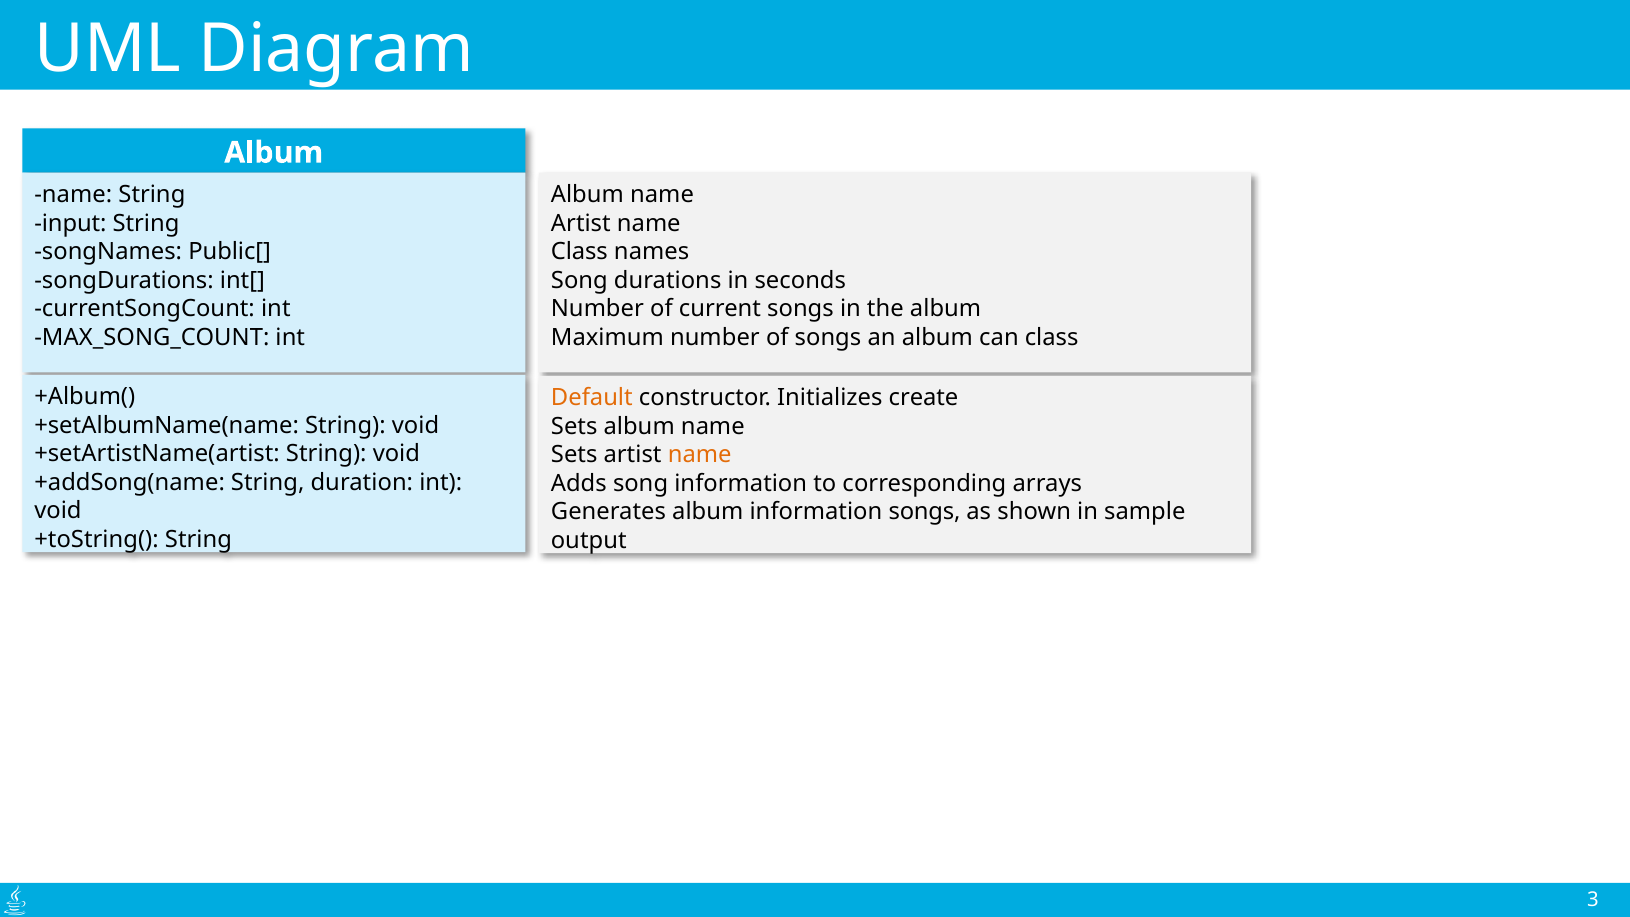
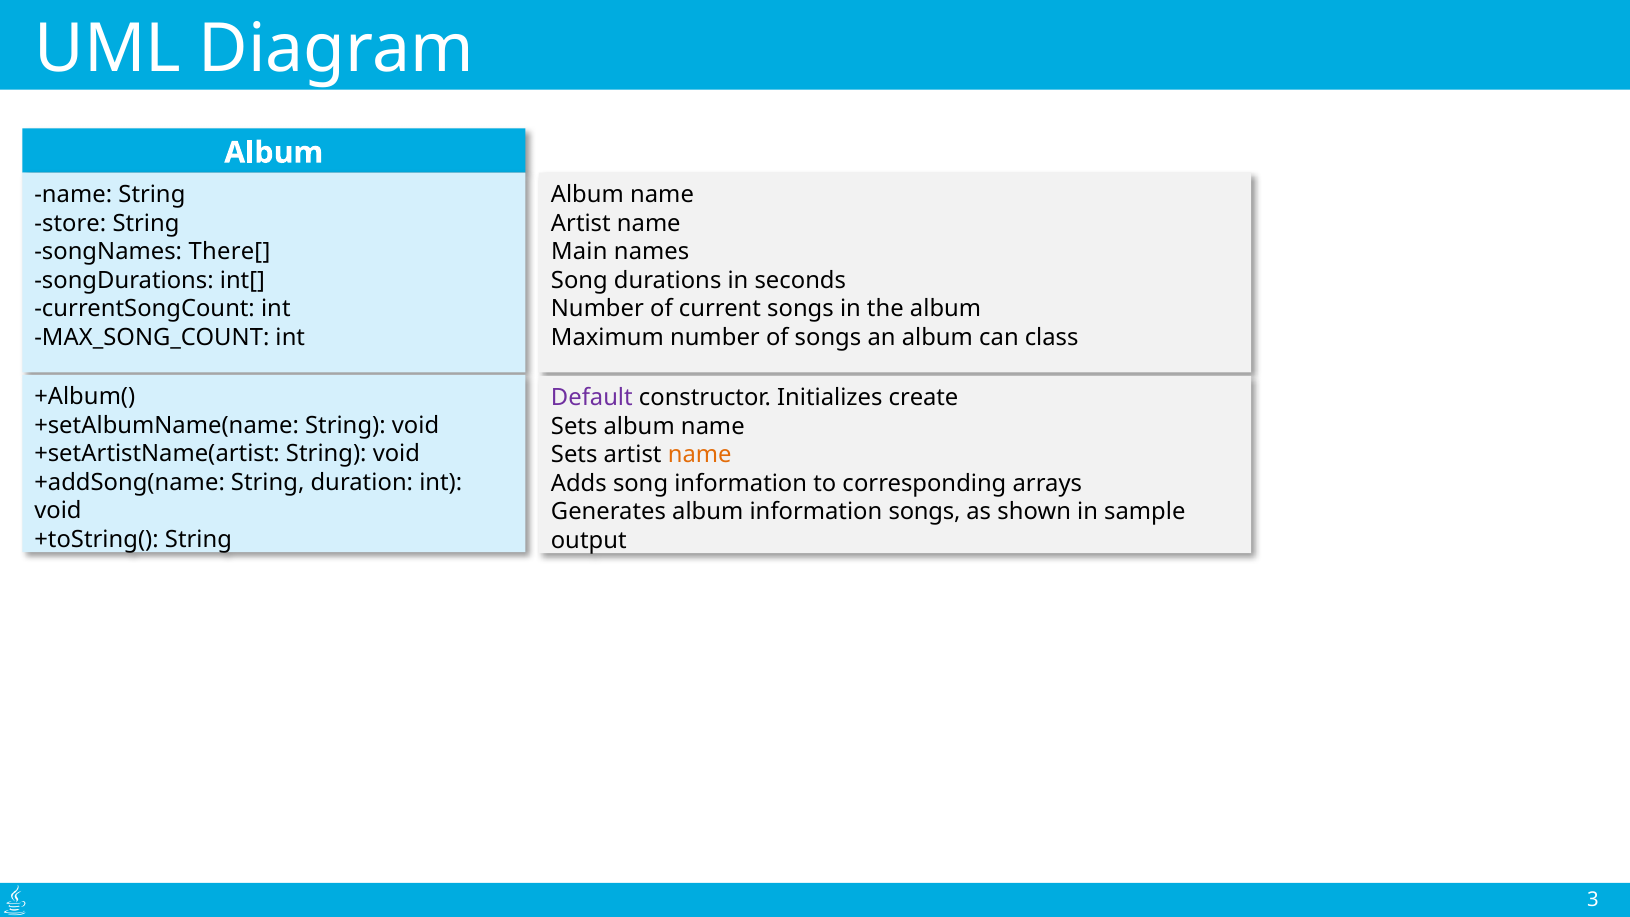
input: input -> store
Public[: Public[ -> There[
Class at (579, 252): Class -> Main
Default colour: orange -> purple
